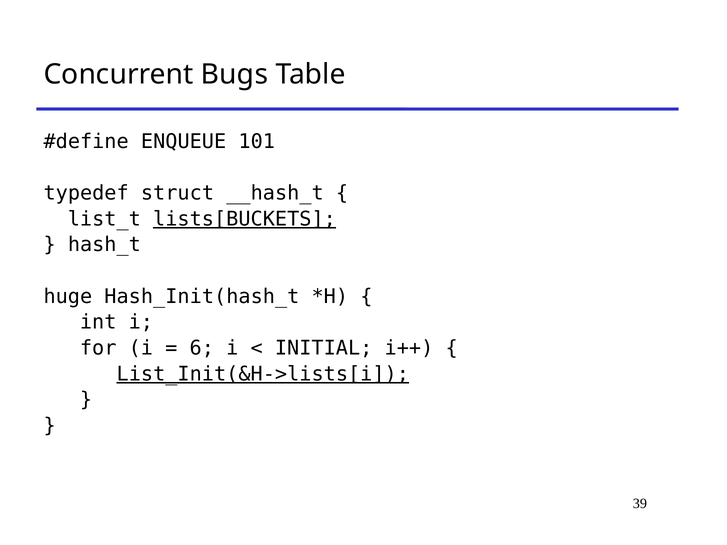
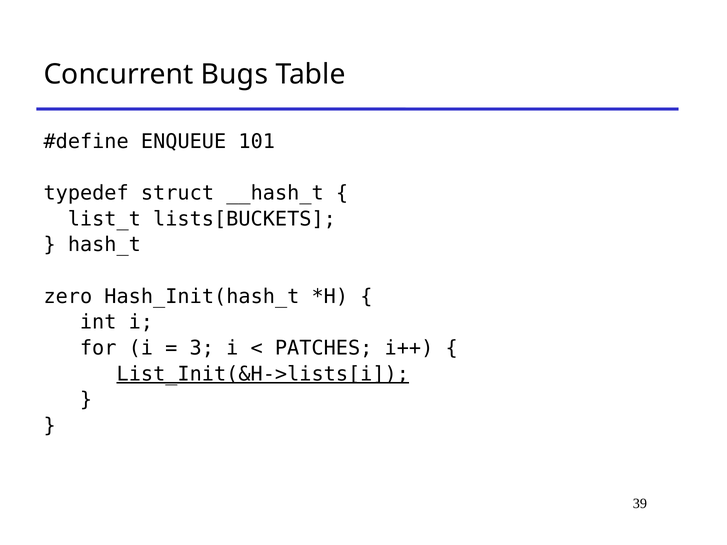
lists[BUCKETS underline: present -> none
huge: huge -> zero
6: 6 -> 3
INITIAL: INITIAL -> PATCHES
